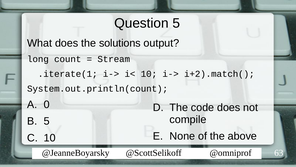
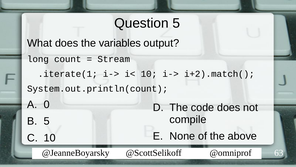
solutions: solutions -> variables
